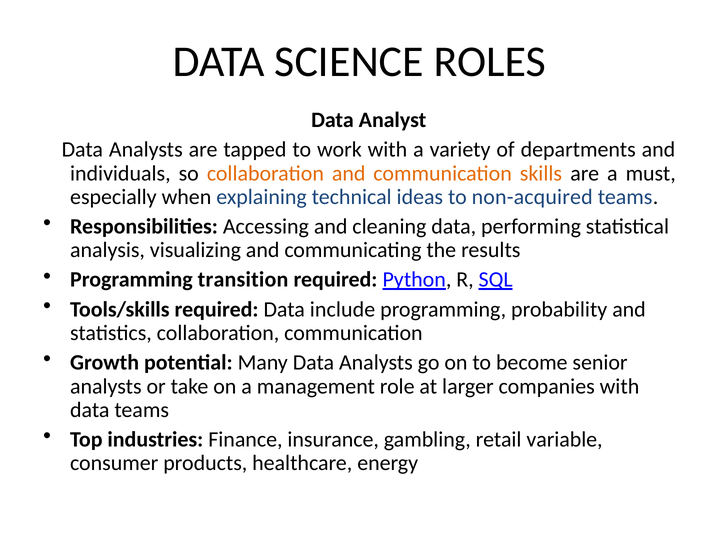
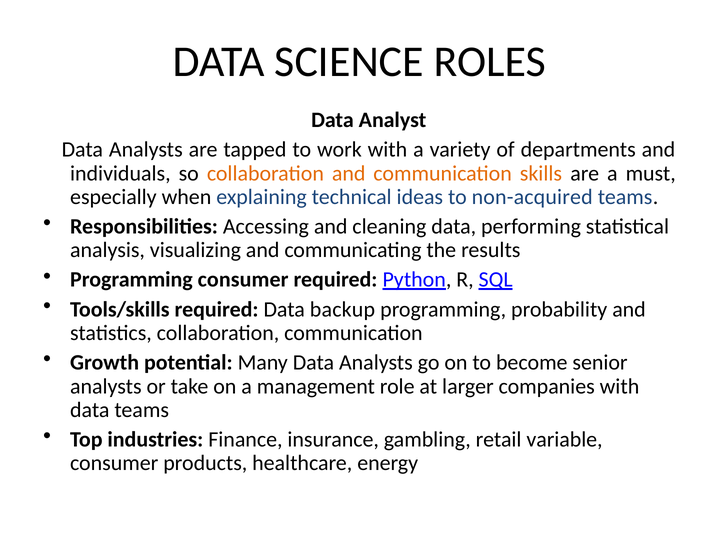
Programming transition: transition -> consumer
include: include -> backup
